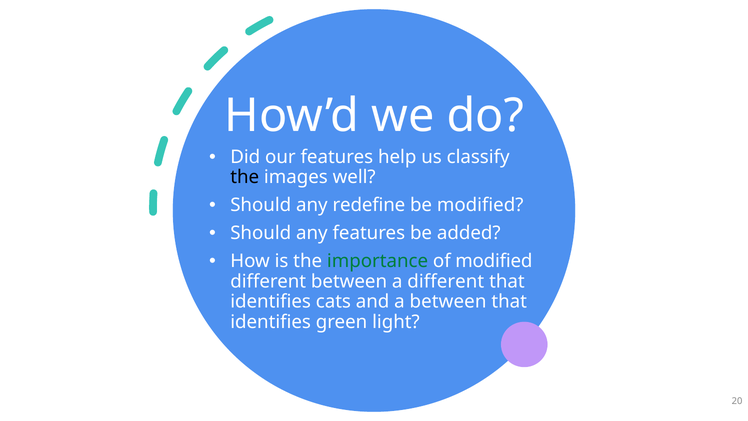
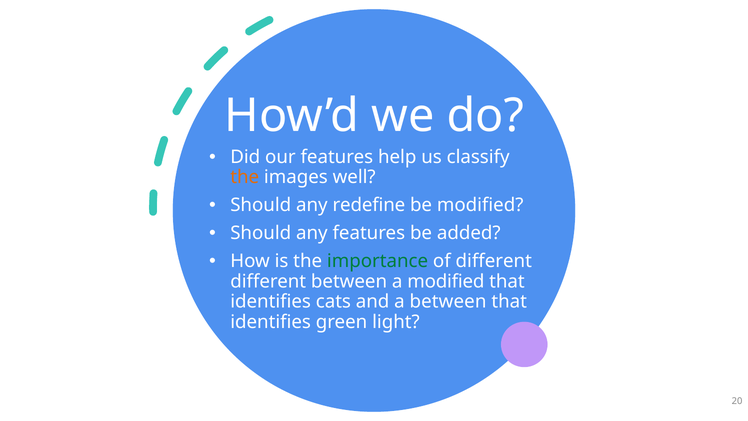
the at (245, 177) colour: black -> orange
of modified: modified -> different
a different: different -> modified
